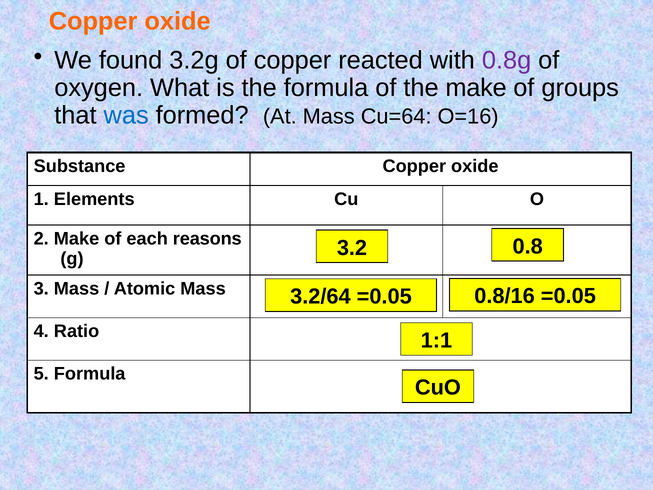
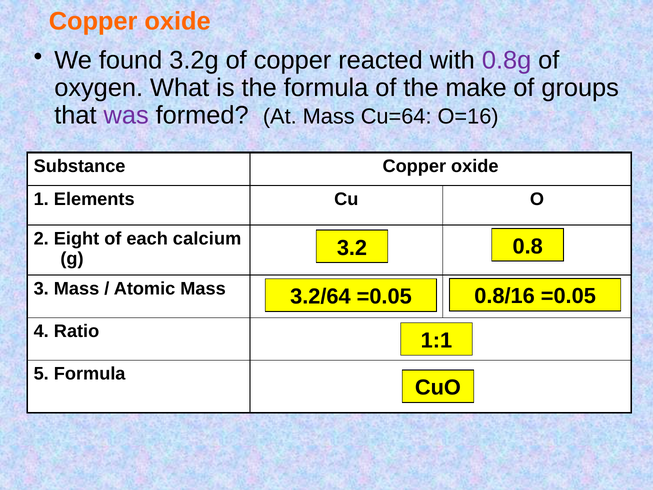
was colour: blue -> purple
2 Make: Make -> Eight
reasons: reasons -> calcium
